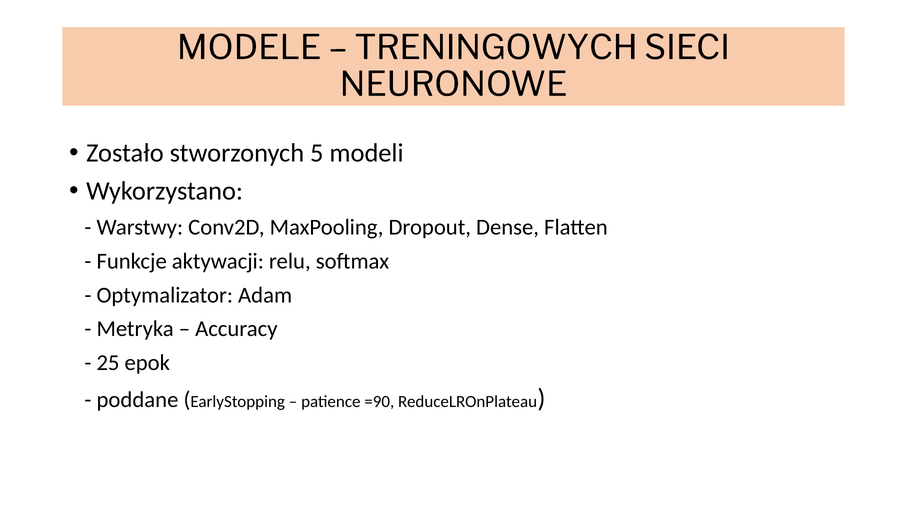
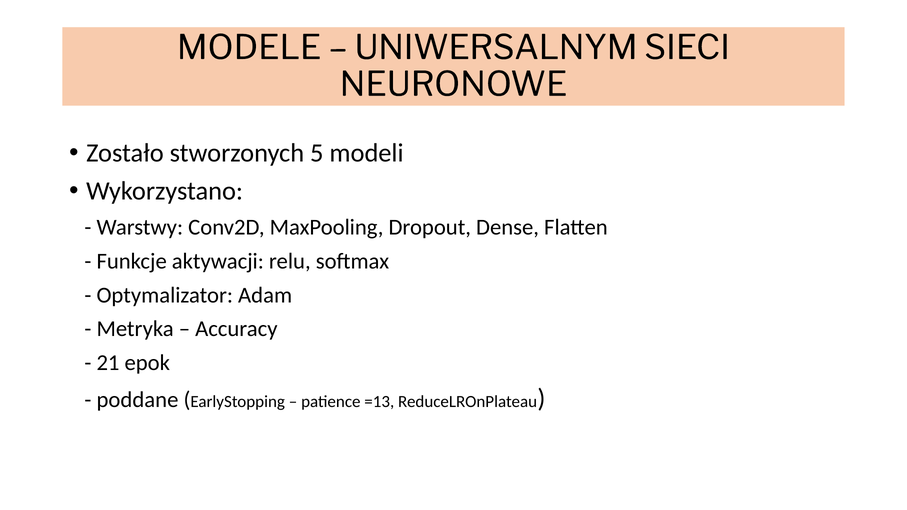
TRENINGOWYCH: TRENINGOWYCH -> UNIWERSALNYM
25: 25 -> 21
=90: =90 -> =13
